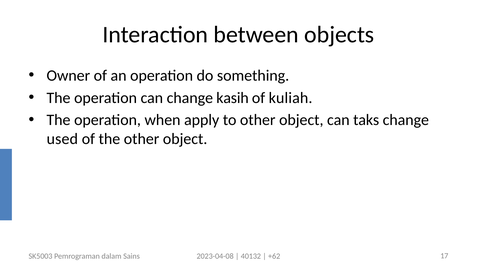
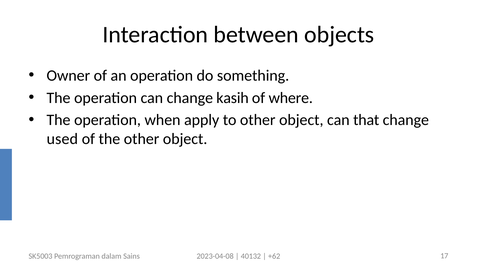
kuliah: kuliah -> where
taks: taks -> that
